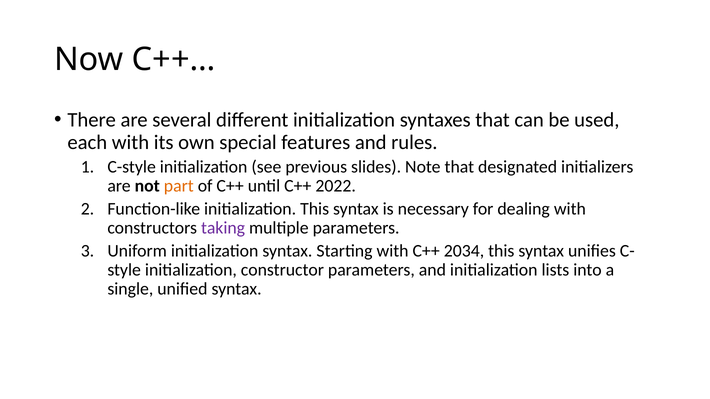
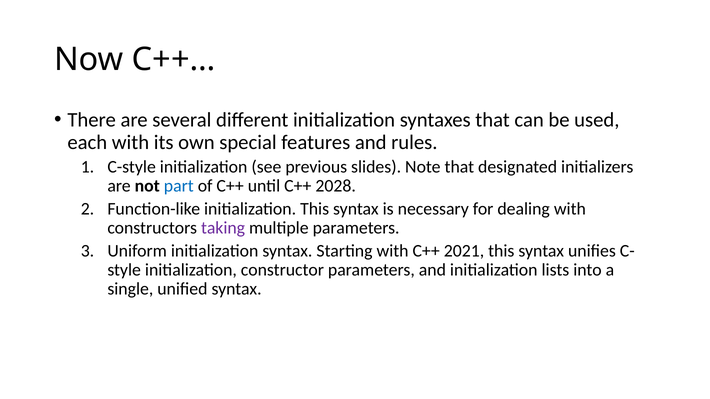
part colour: orange -> blue
2022: 2022 -> 2028
2034: 2034 -> 2021
